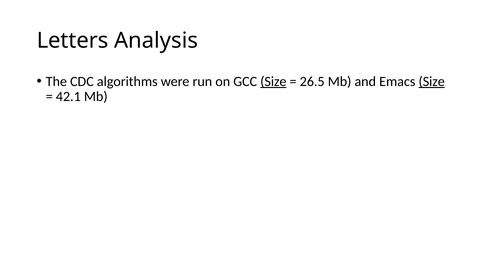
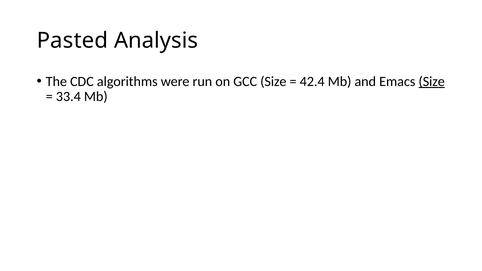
Letters: Letters -> Pasted
Size at (273, 81) underline: present -> none
26.5: 26.5 -> 42.4
42.1: 42.1 -> 33.4
